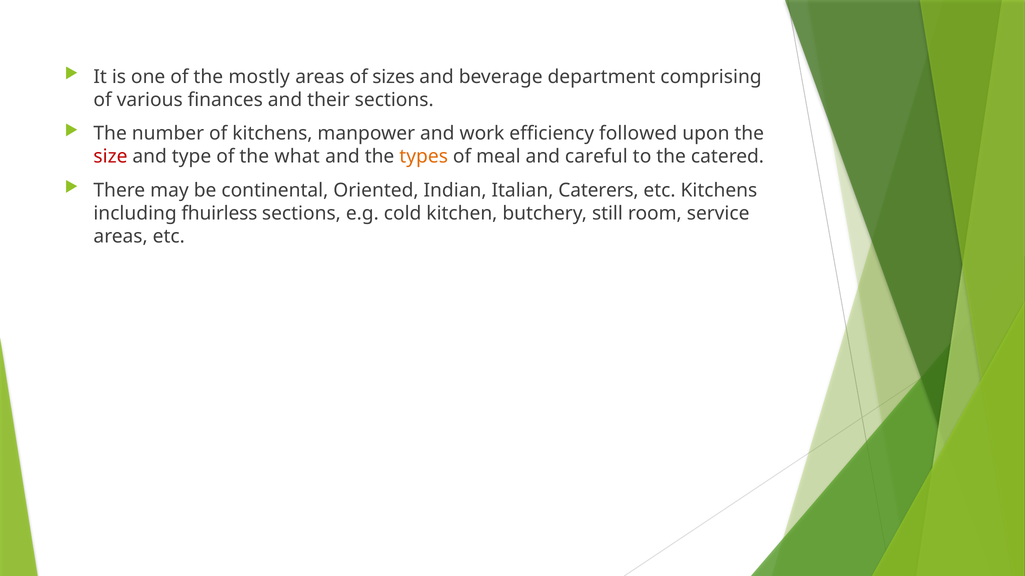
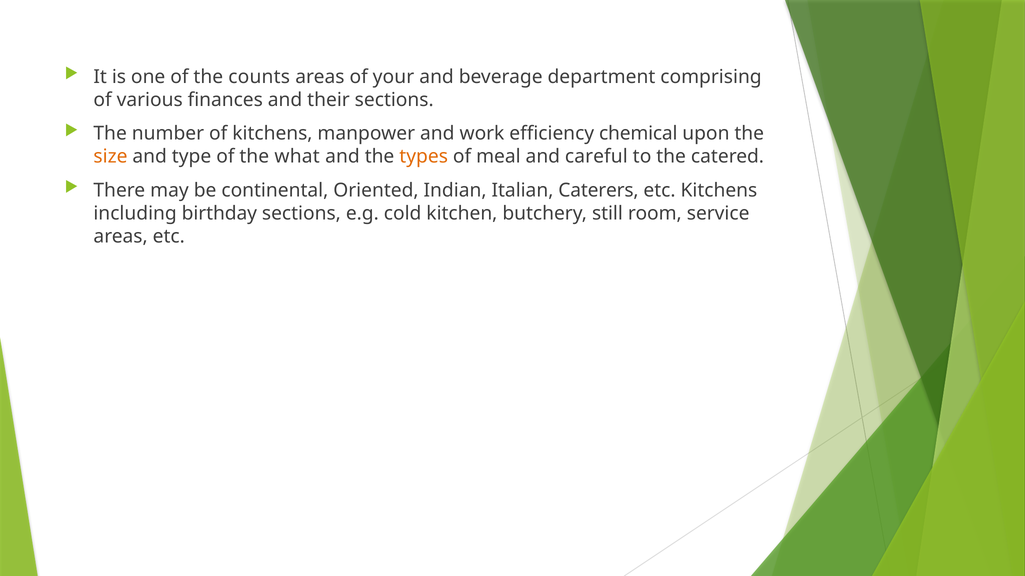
mostly: mostly -> counts
sizes: sizes -> your
followed: followed -> chemical
size colour: red -> orange
fhuirless: fhuirless -> birthday
